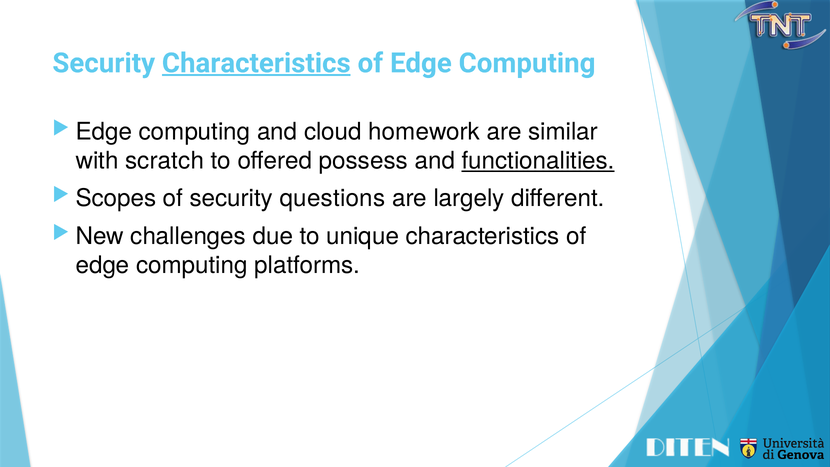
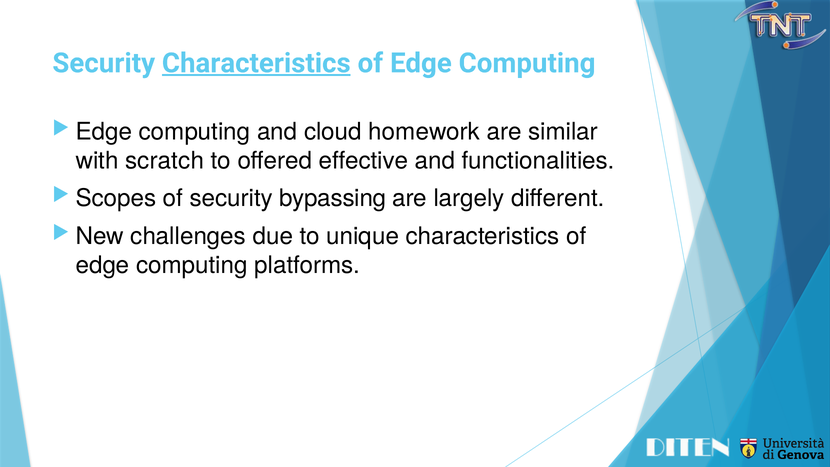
possess: possess -> effective
functionalities underline: present -> none
questions: questions -> bypassing
